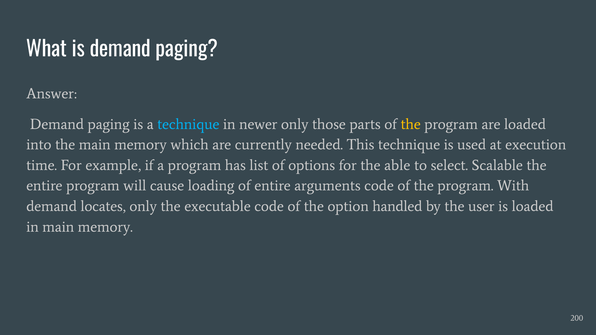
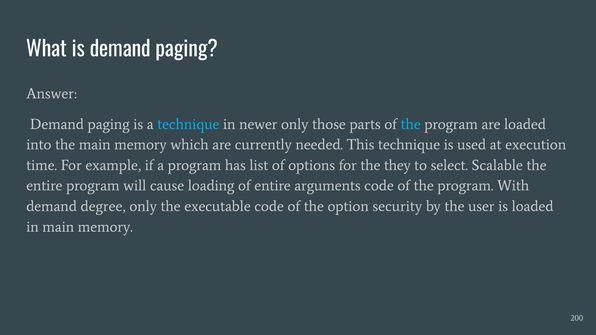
the at (411, 124) colour: yellow -> light blue
able: able -> they
locates: locates -> degree
handled: handled -> security
